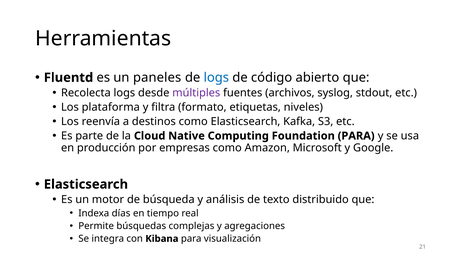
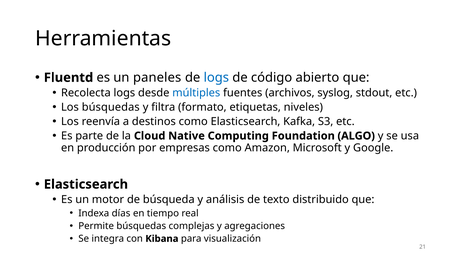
múltiples colour: purple -> blue
Los plataforma: plataforma -> búsquedas
Foundation PARA: PARA -> ALGO
